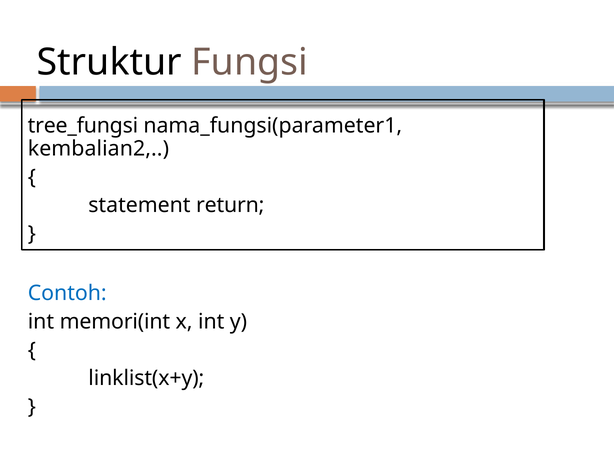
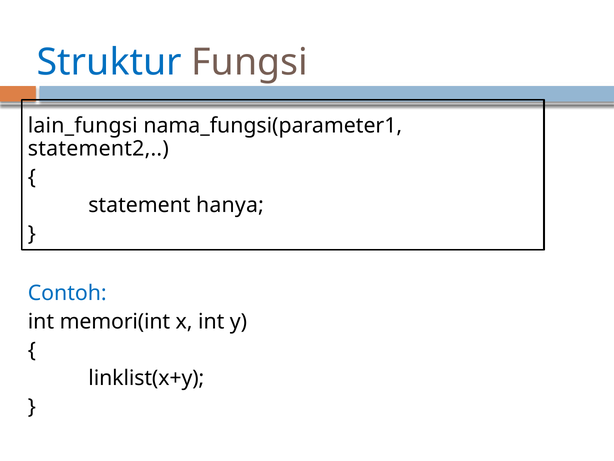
Struktur colour: black -> blue
tree_fungsi: tree_fungsi -> lain_fungsi
kembalian2: kembalian2 -> statement2
return: return -> hanya
